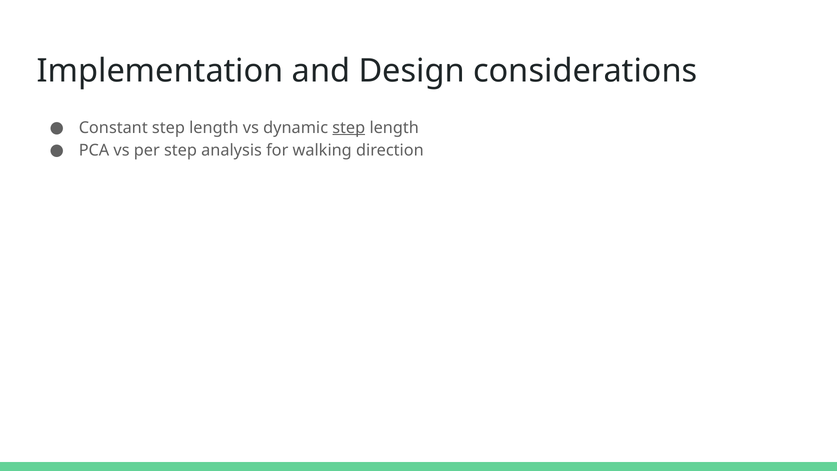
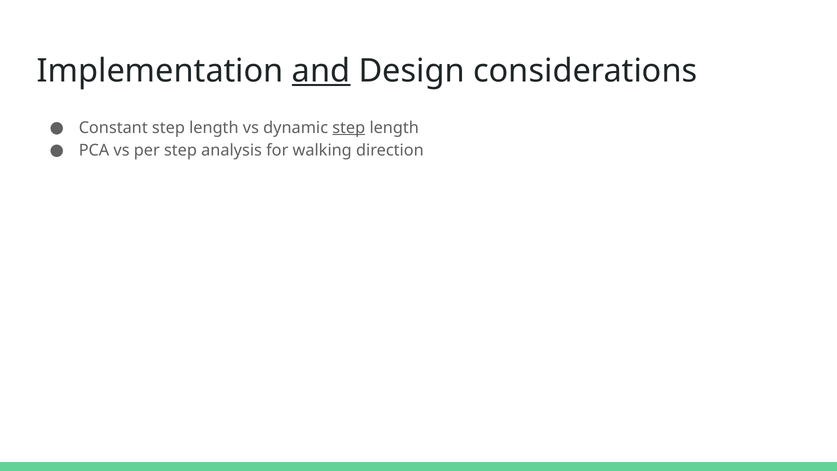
and underline: none -> present
